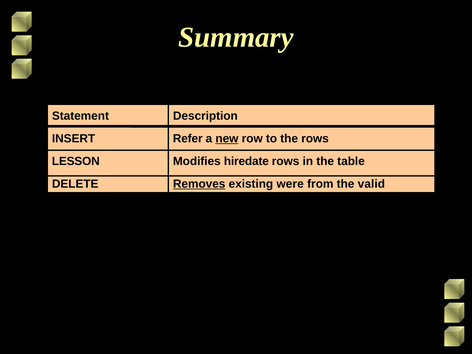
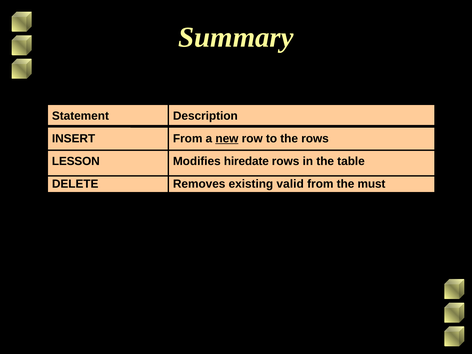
Refer at (188, 139): Refer -> From
Removes underline: present -> none
were: were -> valid
valid: valid -> must
